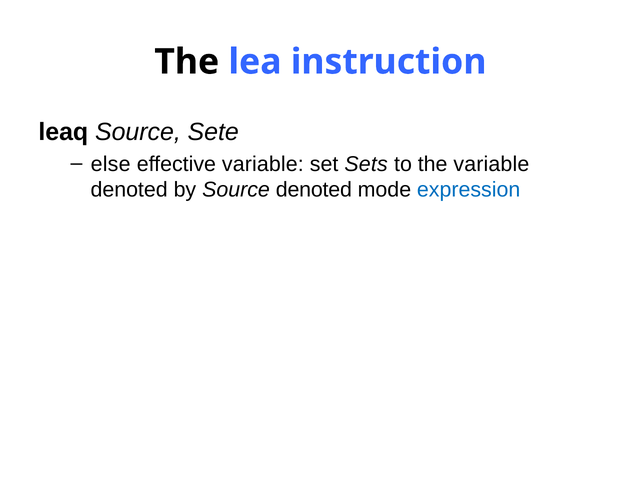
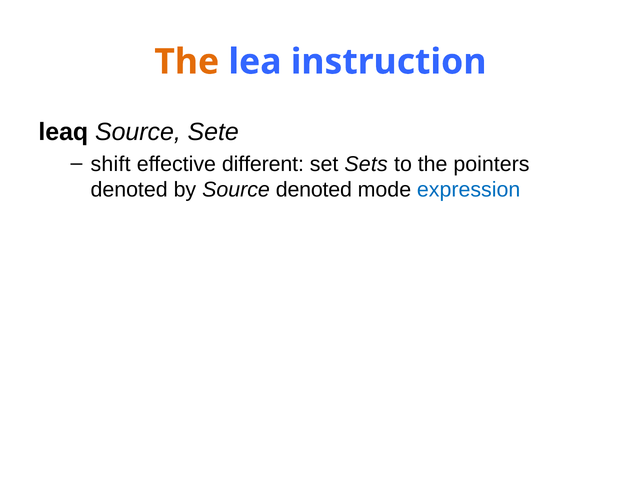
The at (187, 62) colour: black -> orange
else: else -> shift
effective variable: variable -> different
the variable: variable -> pointers
